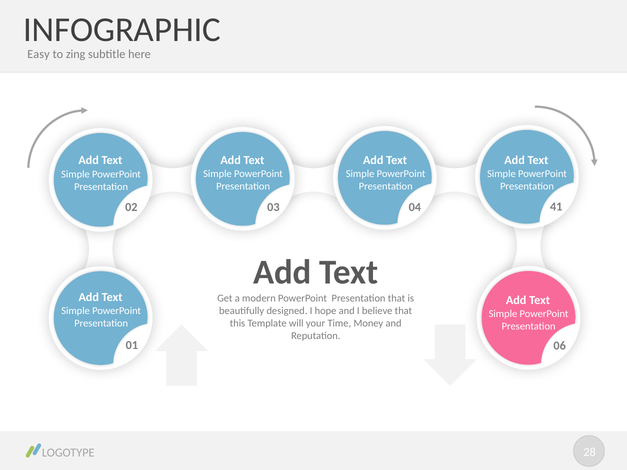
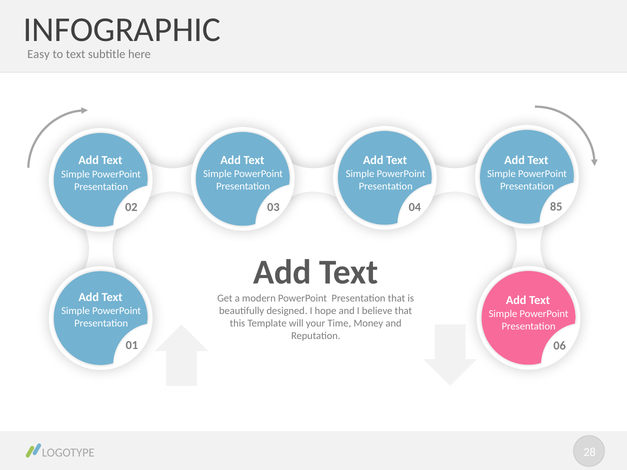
to zing: zing -> text
41: 41 -> 85
